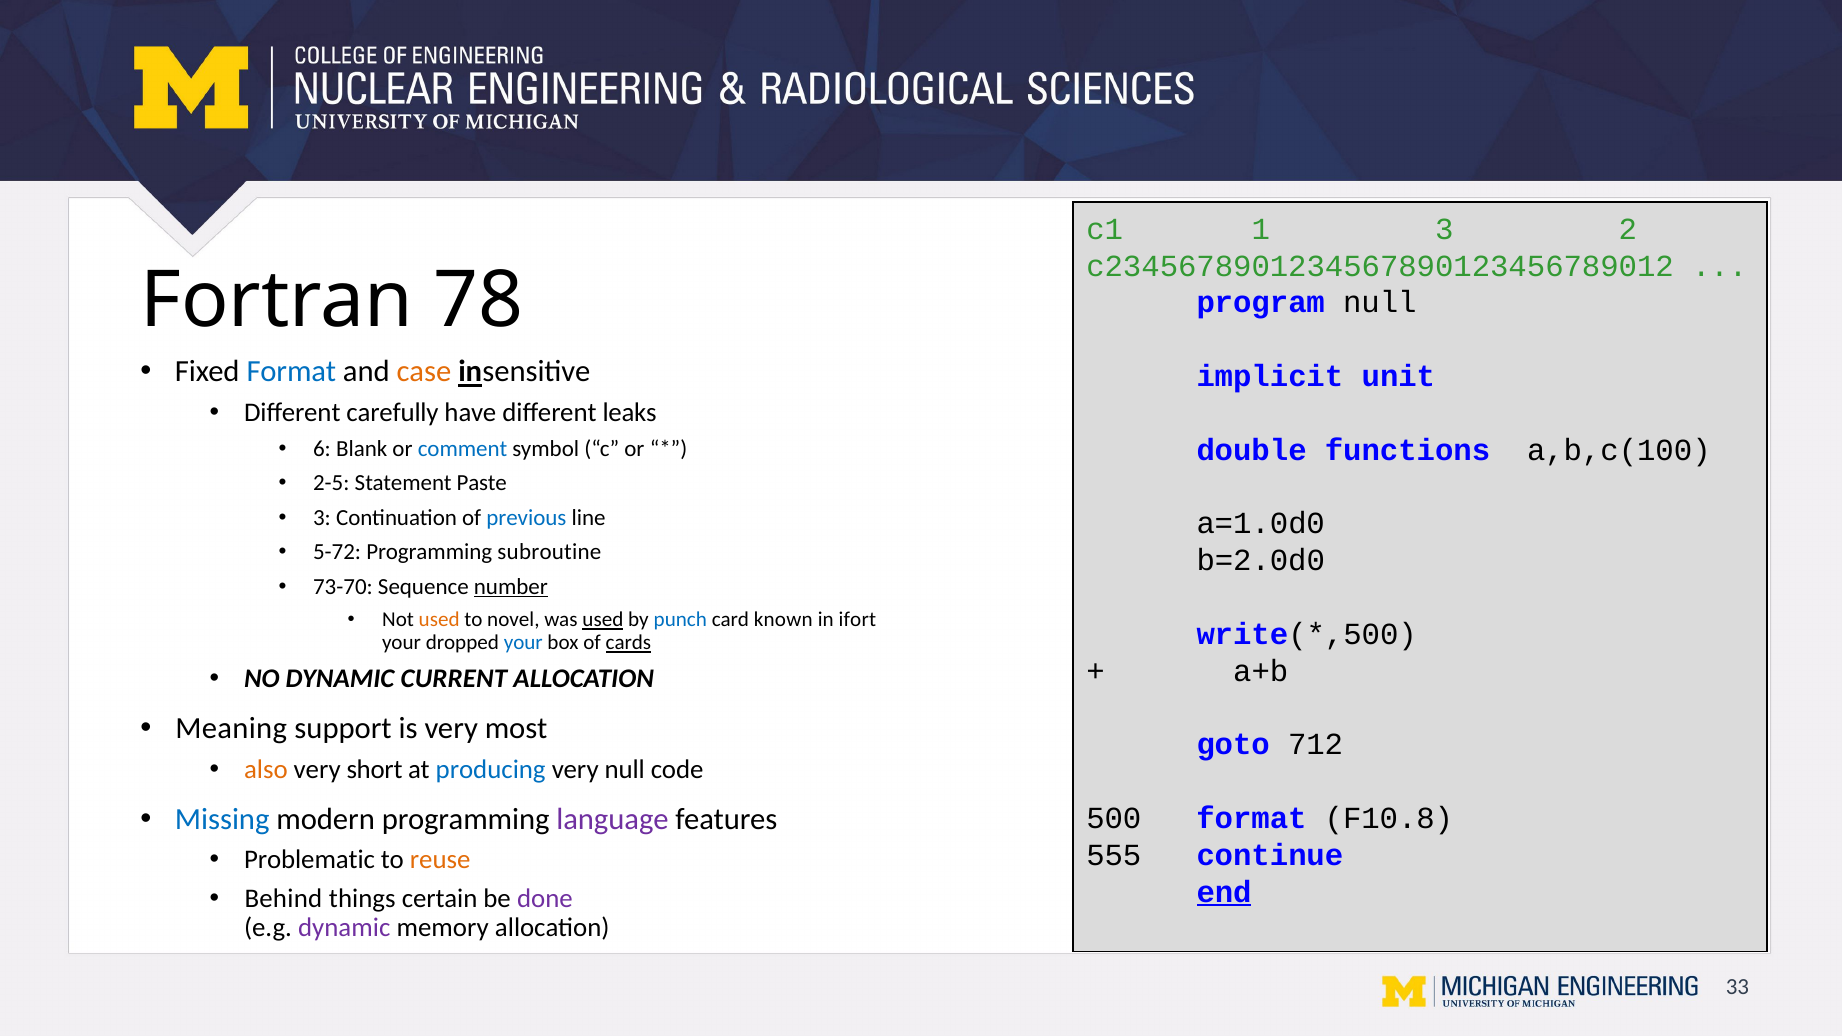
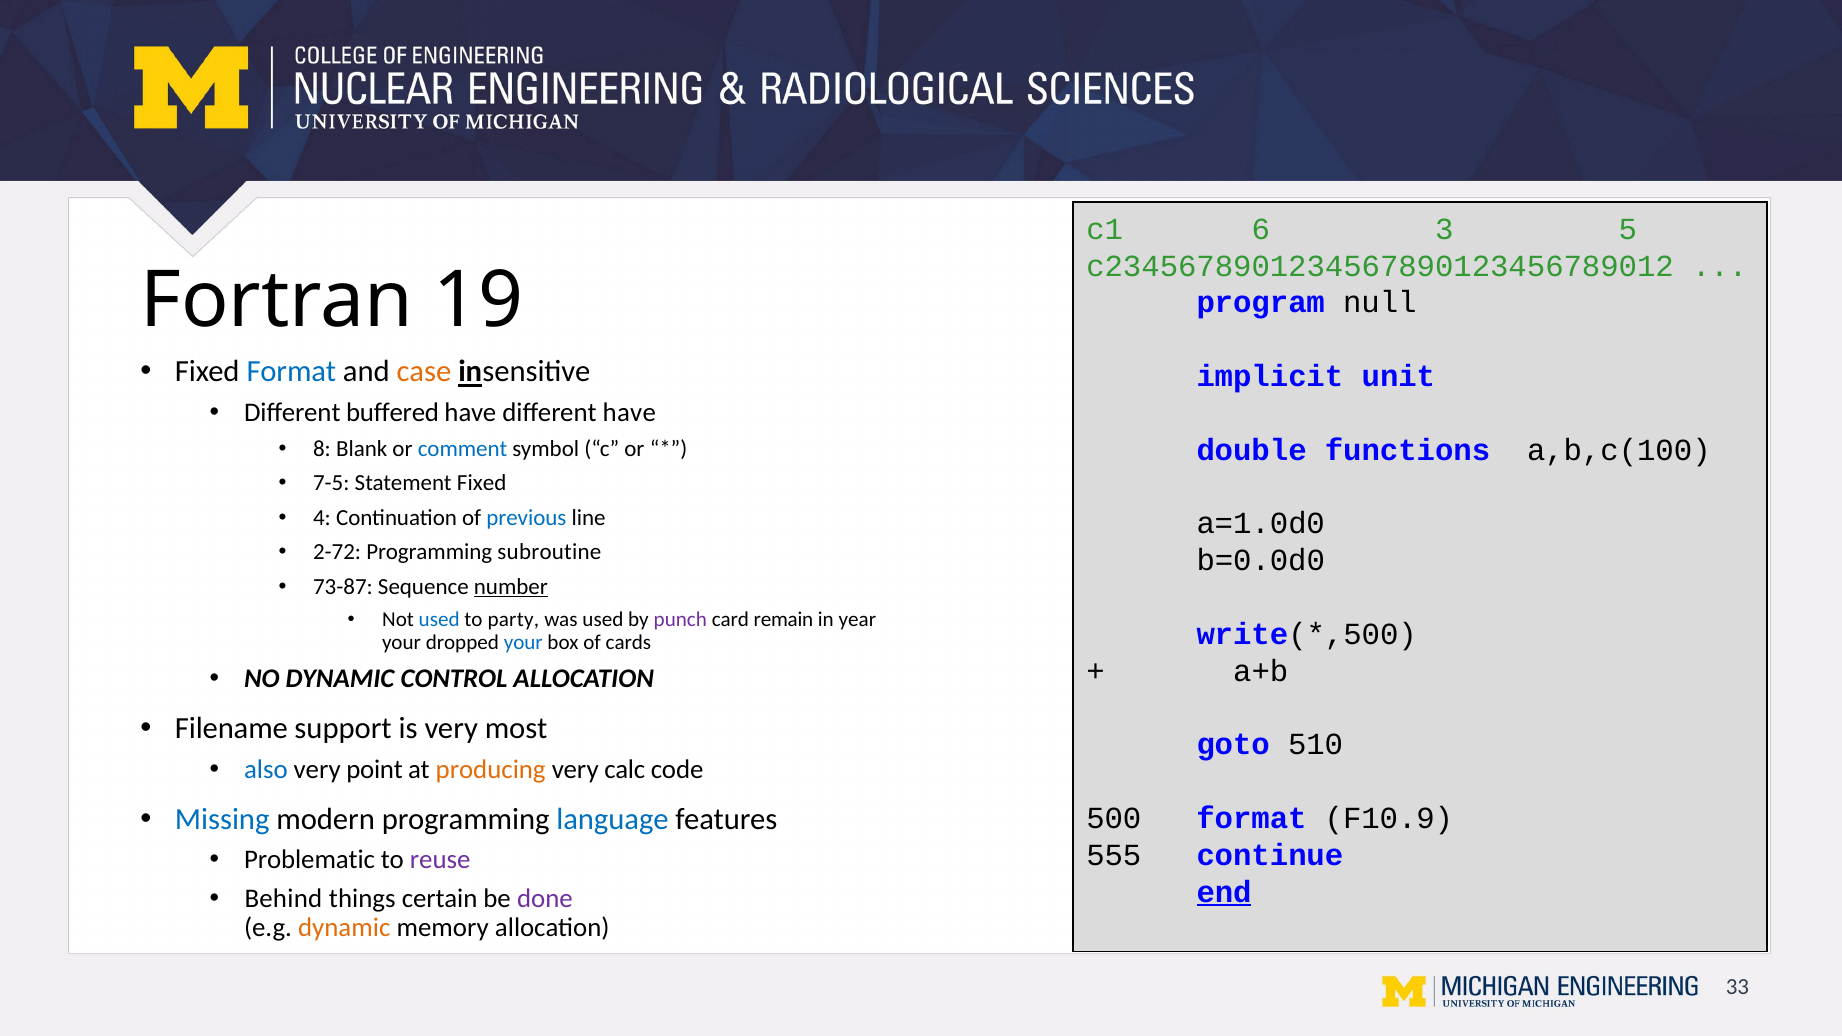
1: 1 -> 6
2: 2 -> 5
78: 78 -> 19
carefully: carefully -> buffered
different leaks: leaks -> have
6: 6 -> 8
2-5: 2-5 -> 7-5
Statement Paste: Paste -> Fixed
3 at (322, 518): 3 -> 4
5-72: 5-72 -> 2-72
b=2.0d0: b=2.0d0 -> b=0.0d0
73-70: 73-70 -> 73-87
used at (439, 620) colour: orange -> blue
novel: novel -> party
used at (603, 620) underline: present -> none
punch colour: blue -> purple
known: known -> remain
ifort: ifort -> year
cards underline: present -> none
CURRENT: CURRENT -> CONTROL
Meaning: Meaning -> Filename
712: 712 -> 510
also colour: orange -> blue
short: short -> point
producing colour: blue -> orange
very null: null -> calc
language colour: purple -> blue
F10.8: F10.8 -> F10.9
reuse colour: orange -> purple
dynamic at (344, 928) colour: purple -> orange
